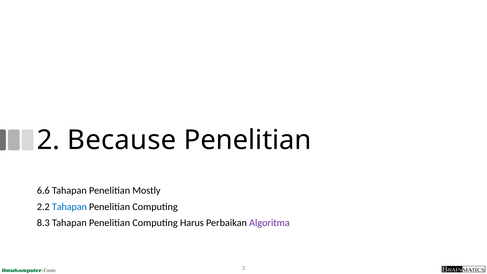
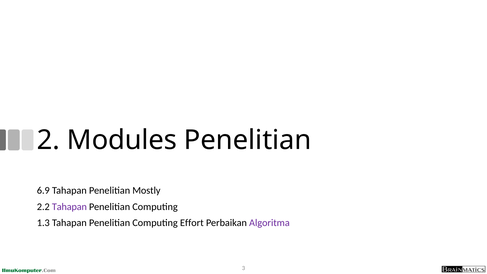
Because: Because -> Modules
6.6: 6.6 -> 6.9
Tahapan at (69, 207) colour: blue -> purple
8.3: 8.3 -> 1.3
Harus: Harus -> Effort
